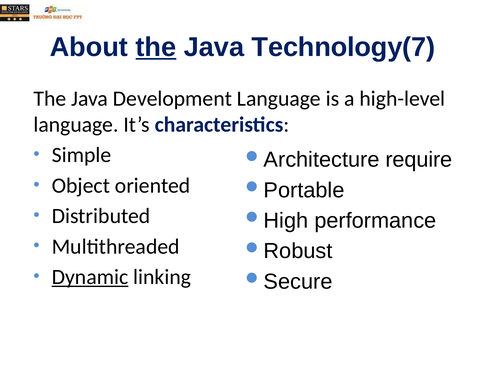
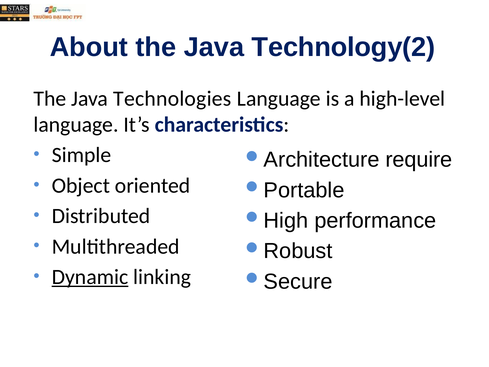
the at (156, 47) underline: present -> none
Technology(7: Technology(7 -> Technology(2
Development: Development -> Technologies
